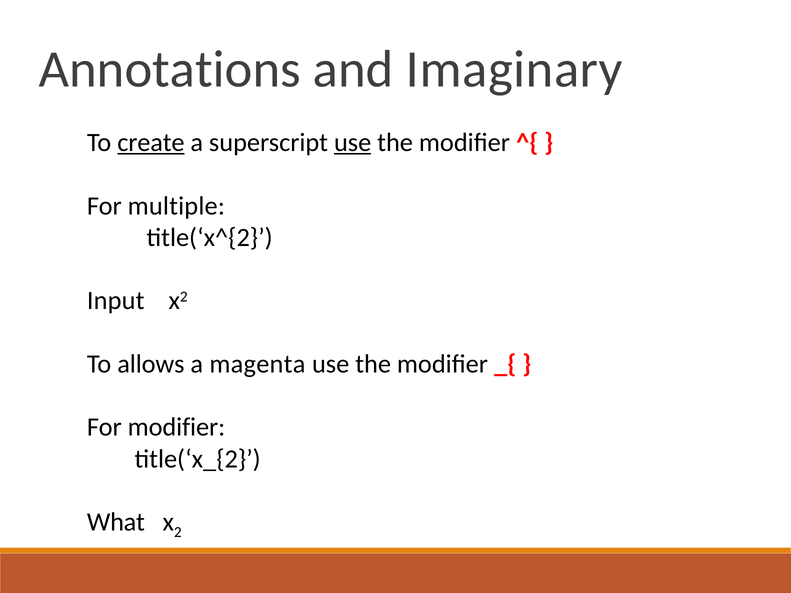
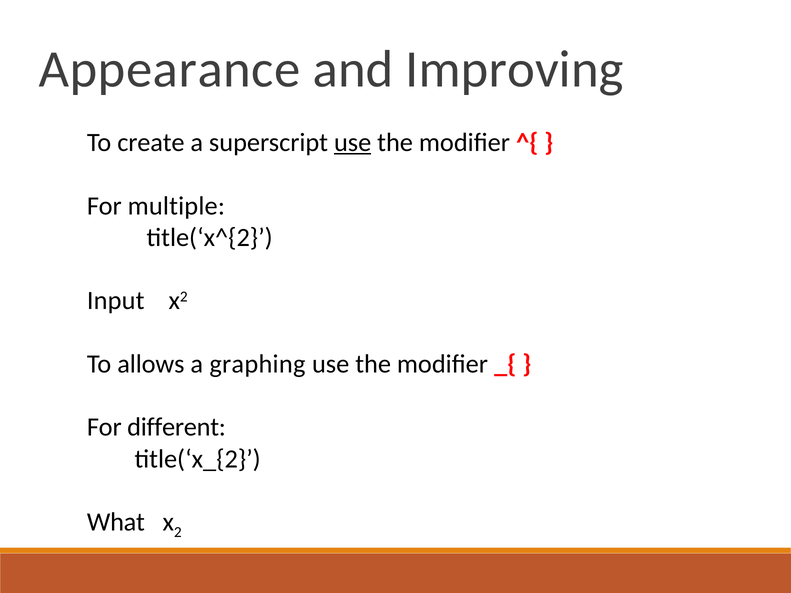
Annotations: Annotations -> Appearance
Imaginary: Imaginary -> Improving
create underline: present -> none
magenta: magenta -> graphing
For modifier: modifier -> different
